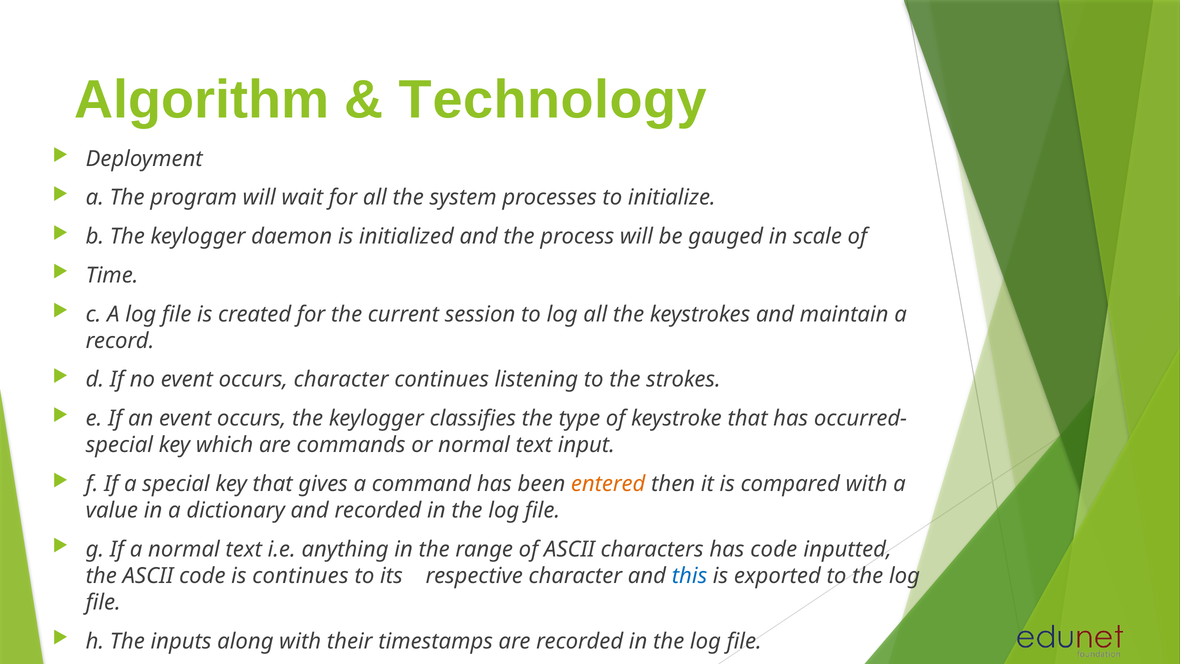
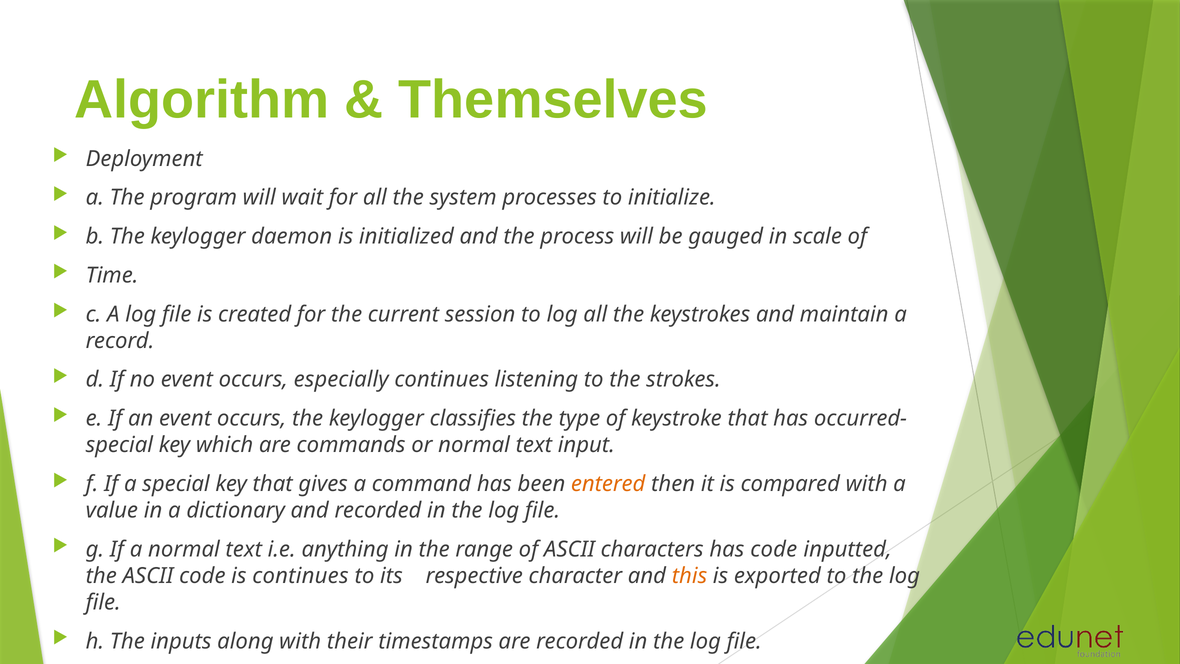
Technology: Technology -> Themselves
occurs character: character -> especially
this colour: blue -> orange
